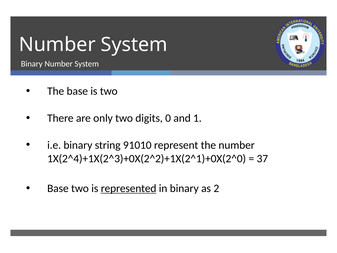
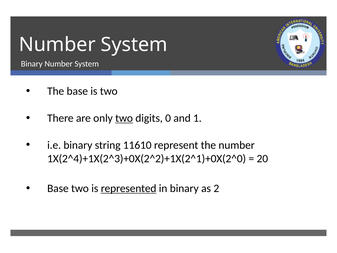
two at (124, 118) underline: none -> present
91010: 91010 -> 11610
37: 37 -> 20
